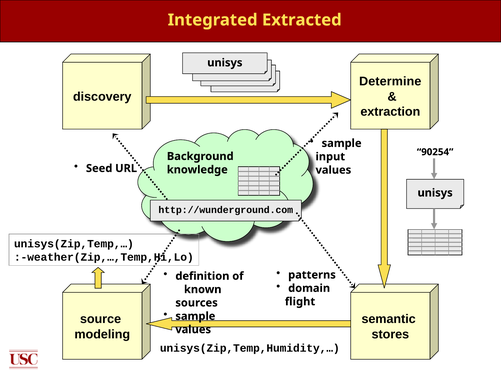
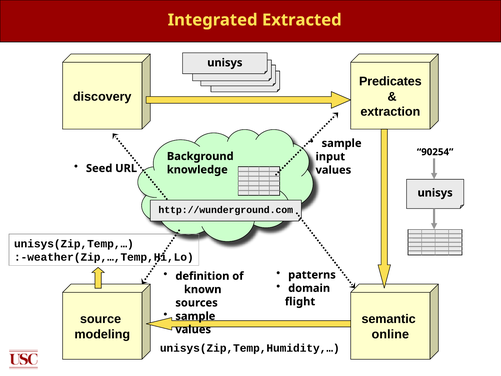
Determine: Determine -> Predicates
stores: stores -> online
